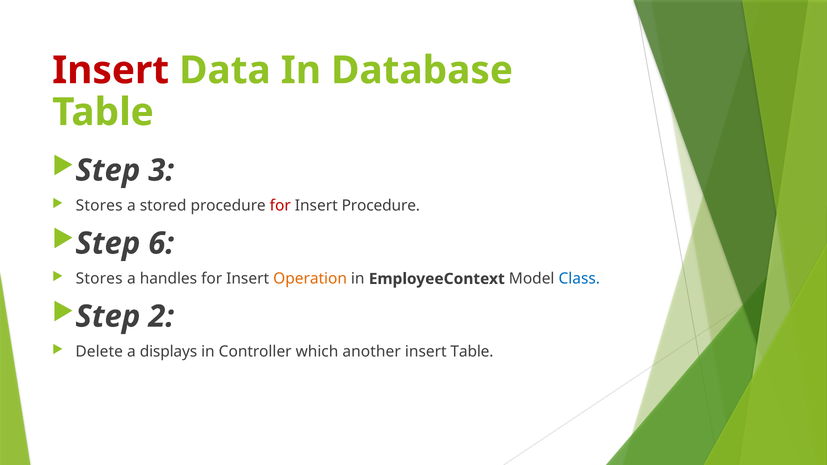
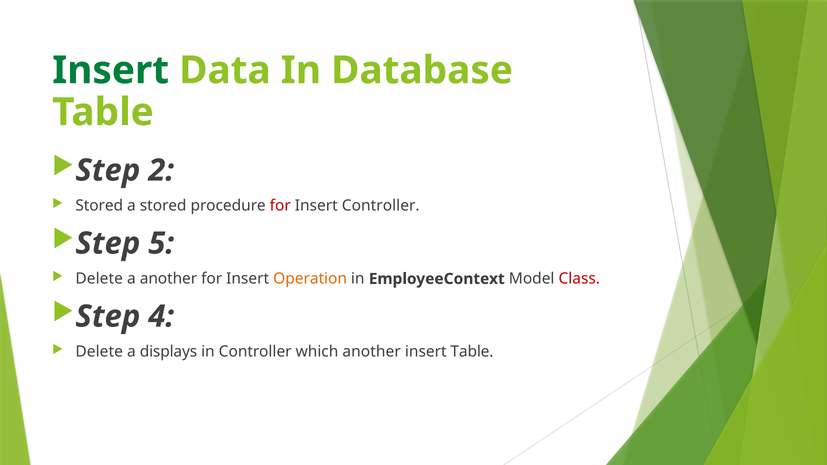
Insert at (111, 70) colour: red -> green
3: 3 -> 2
Stores at (99, 206): Stores -> Stored
Insert Procedure: Procedure -> Controller
6: 6 -> 5
Stores at (99, 279): Stores -> Delete
a handles: handles -> another
Class colour: blue -> red
2: 2 -> 4
